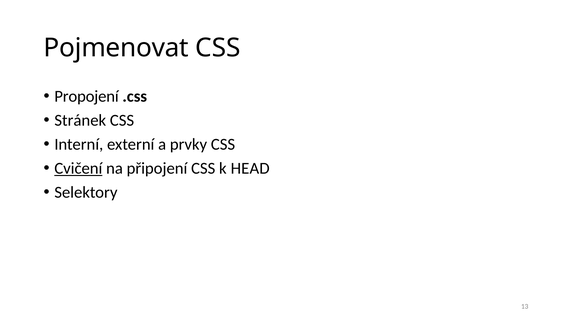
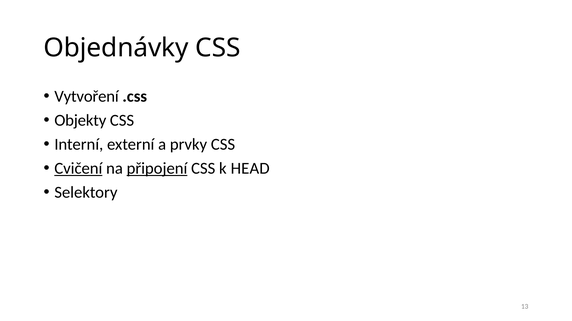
Pojmenovat: Pojmenovat -> Objednávky
Propojení: Propojení -> Vytvoření
Stránek: Stránek -> Objekty
připojení underline: none -> present
